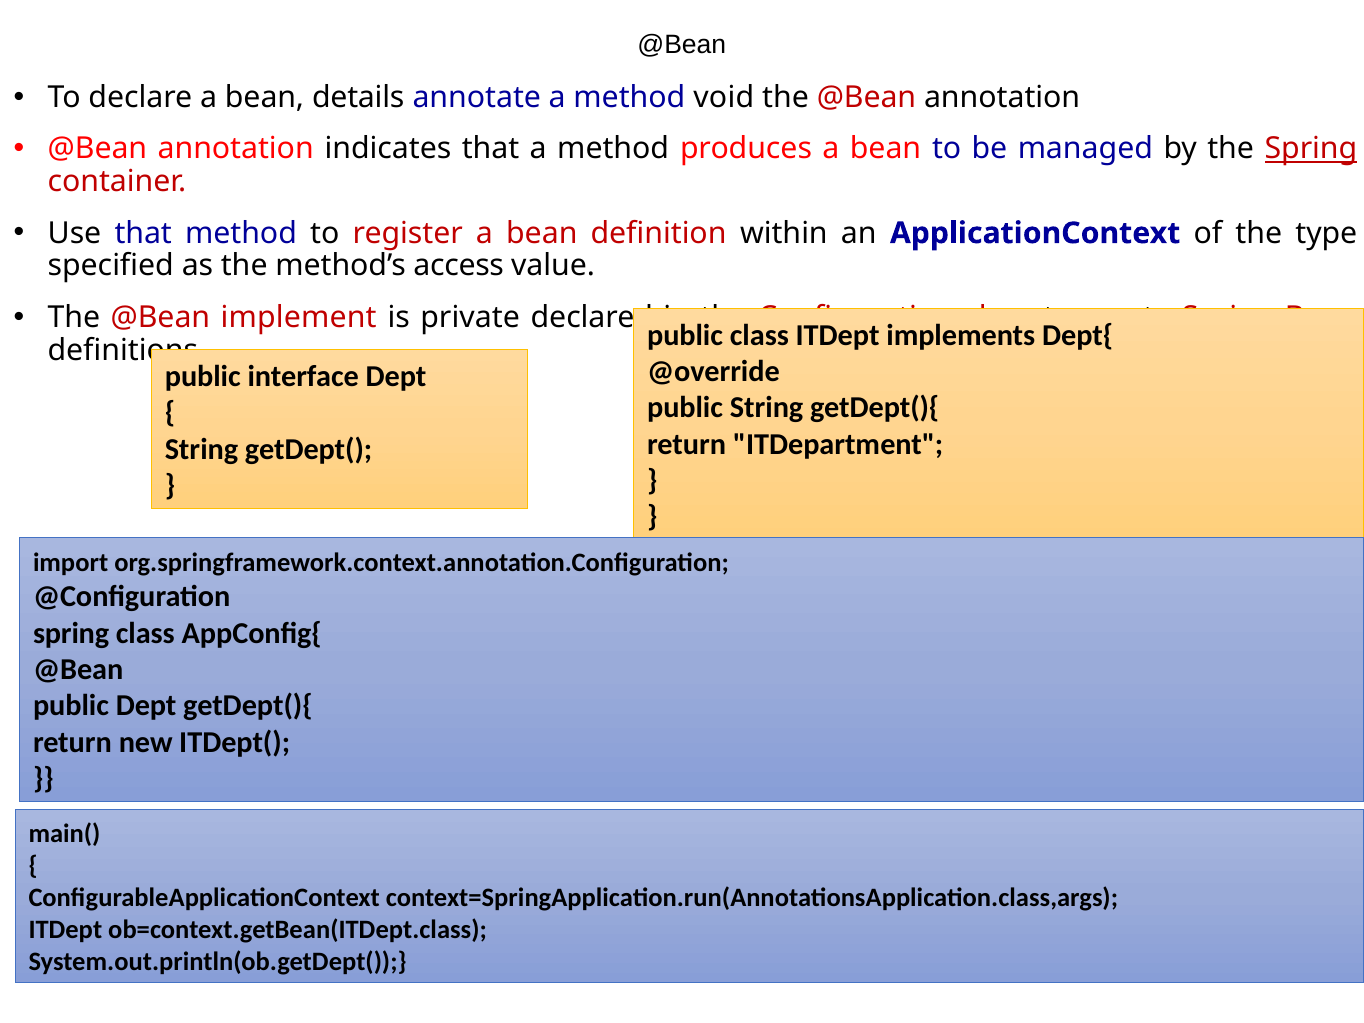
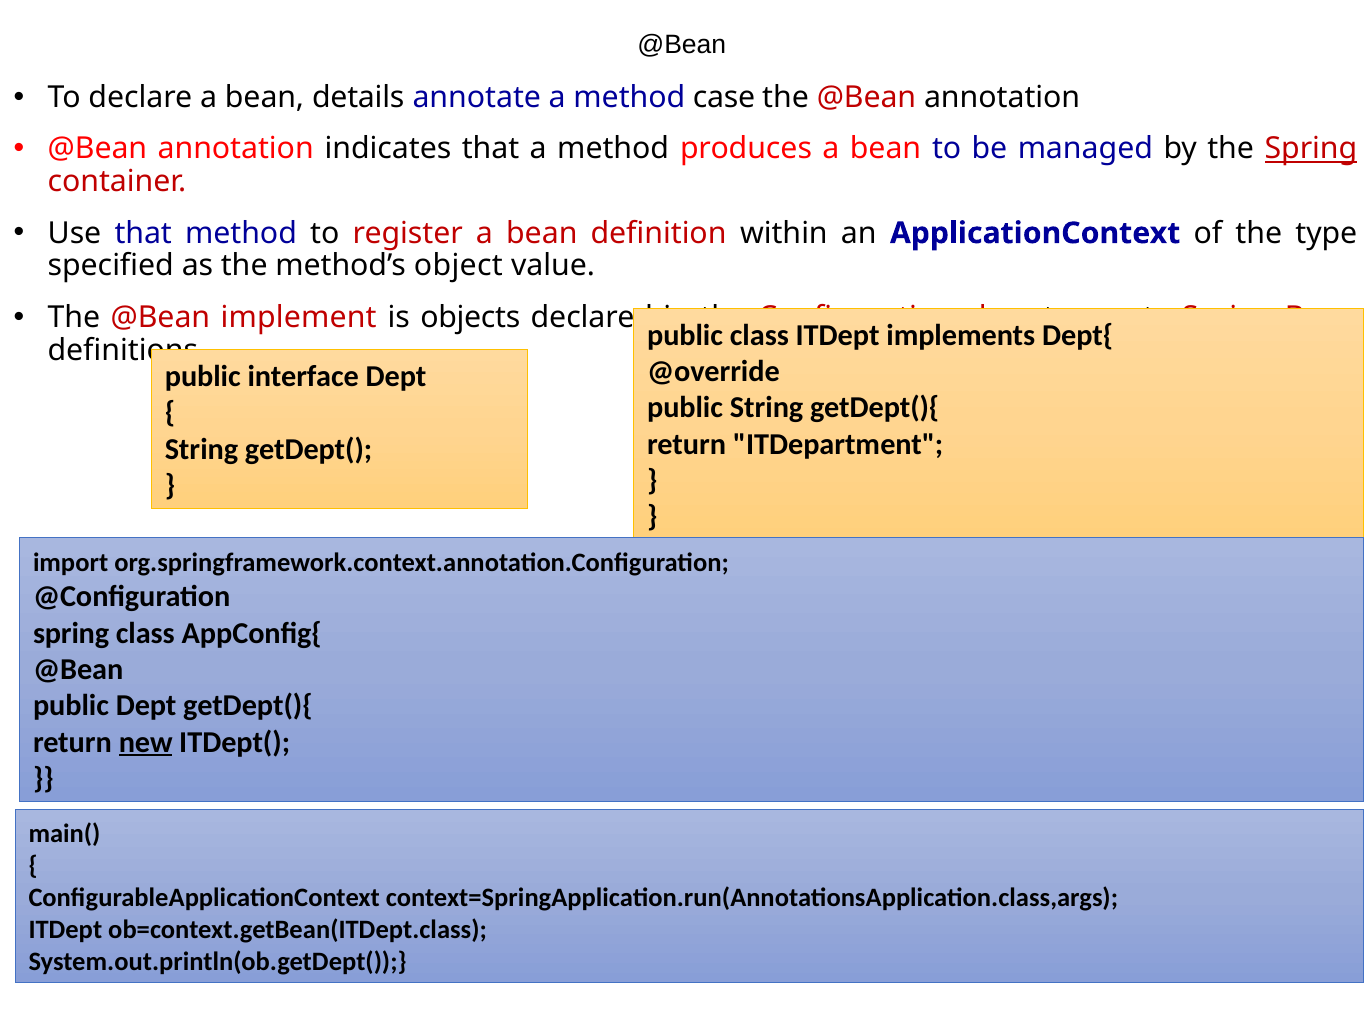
void: void -> case
access: access -> object
private: private -> objects
new underline: none -> present
